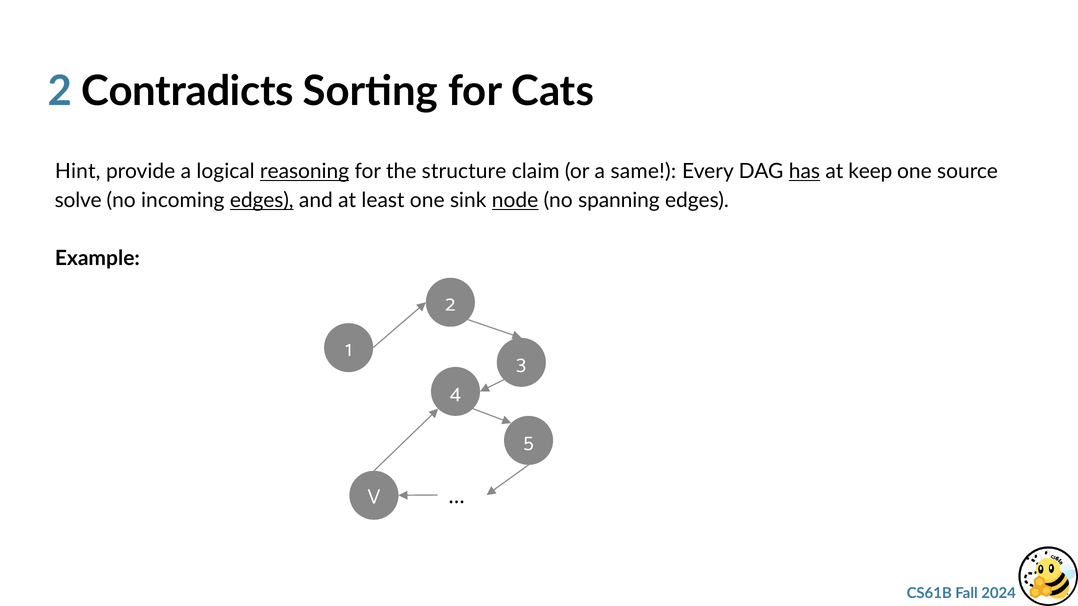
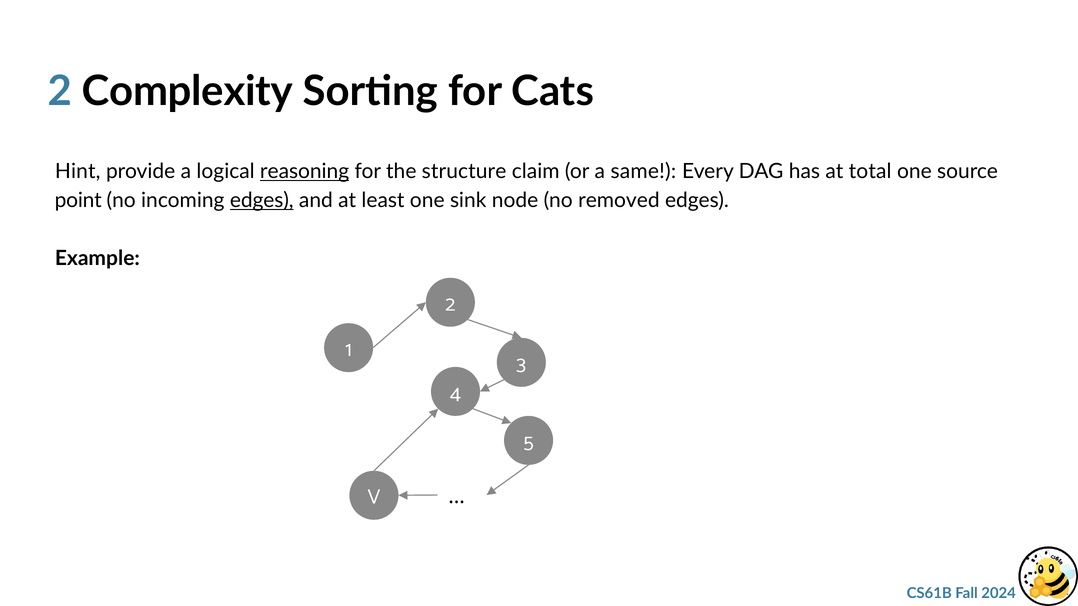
Contradicts: Contradicts -> Complexity
has underline: present -> none
keep: keep -> total
solve: solve -> point
node underline: present -> none
spanning: spanning -> removed
